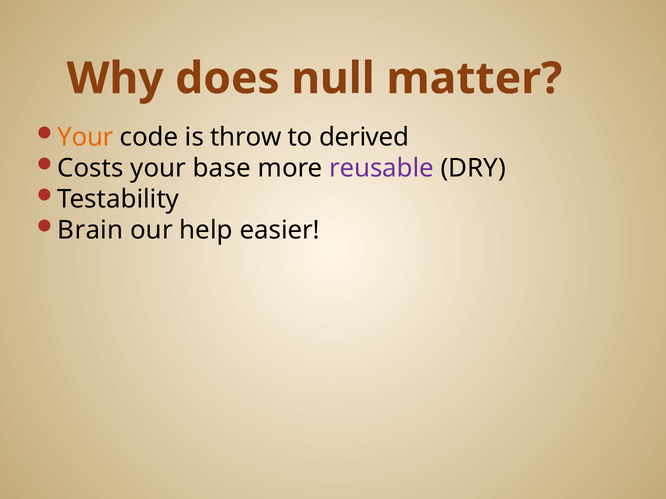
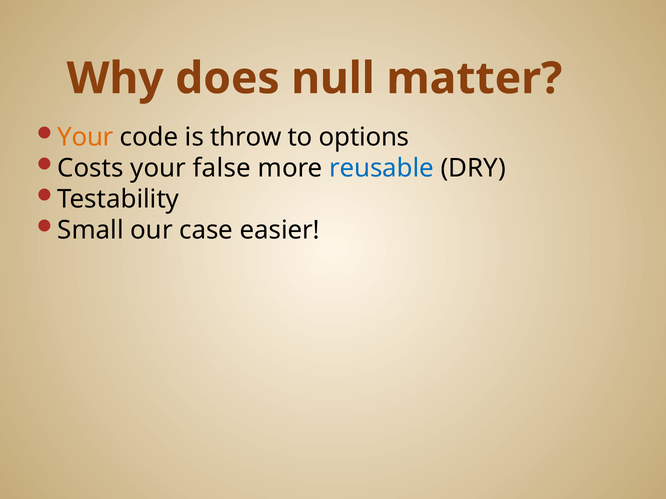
derived: derived -> options
base: base -> false
reusable colour: purple -> blue
Brain: Brain -> Small
help: help -> case
